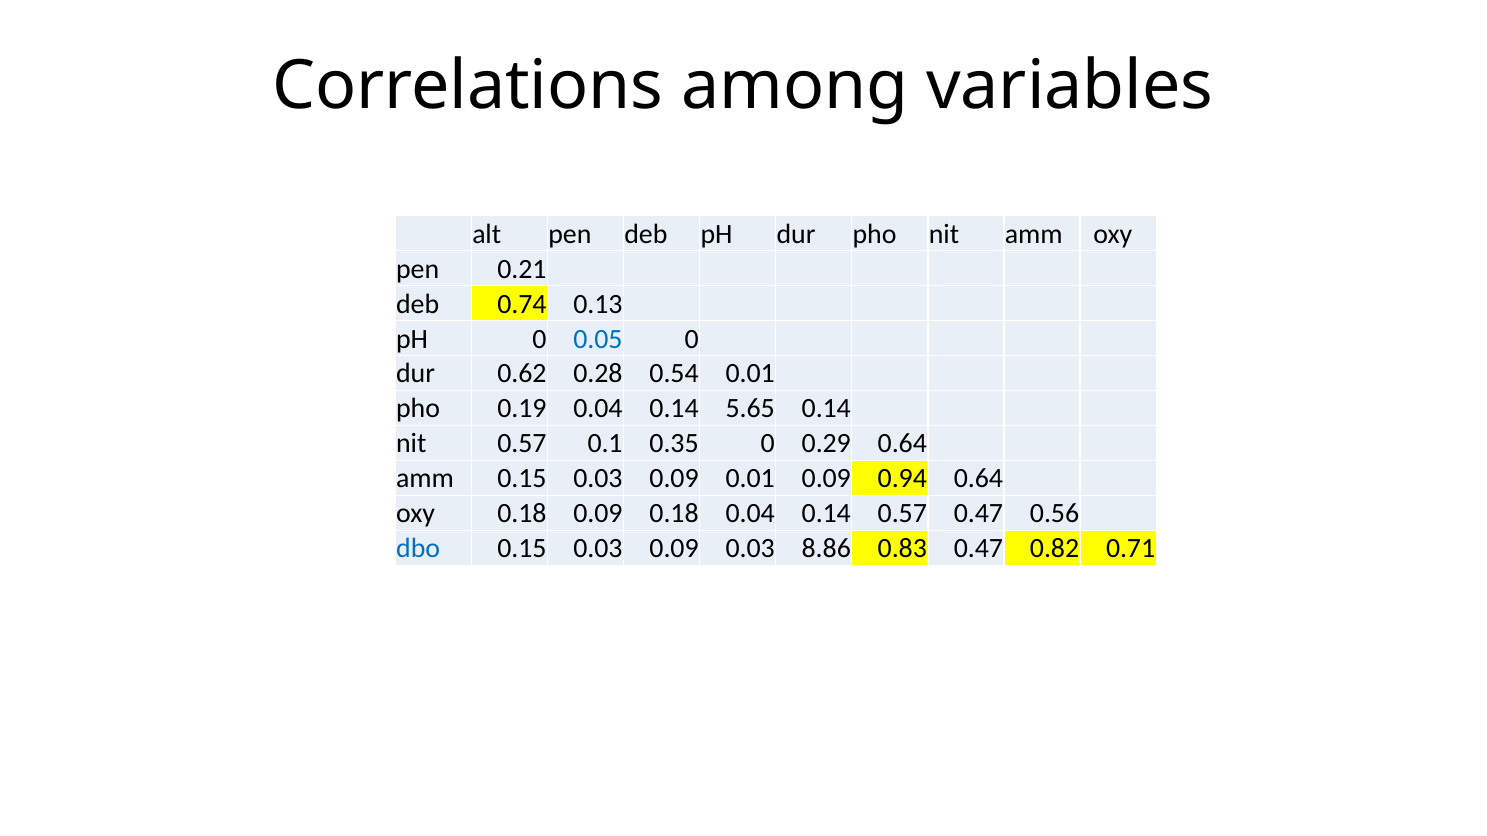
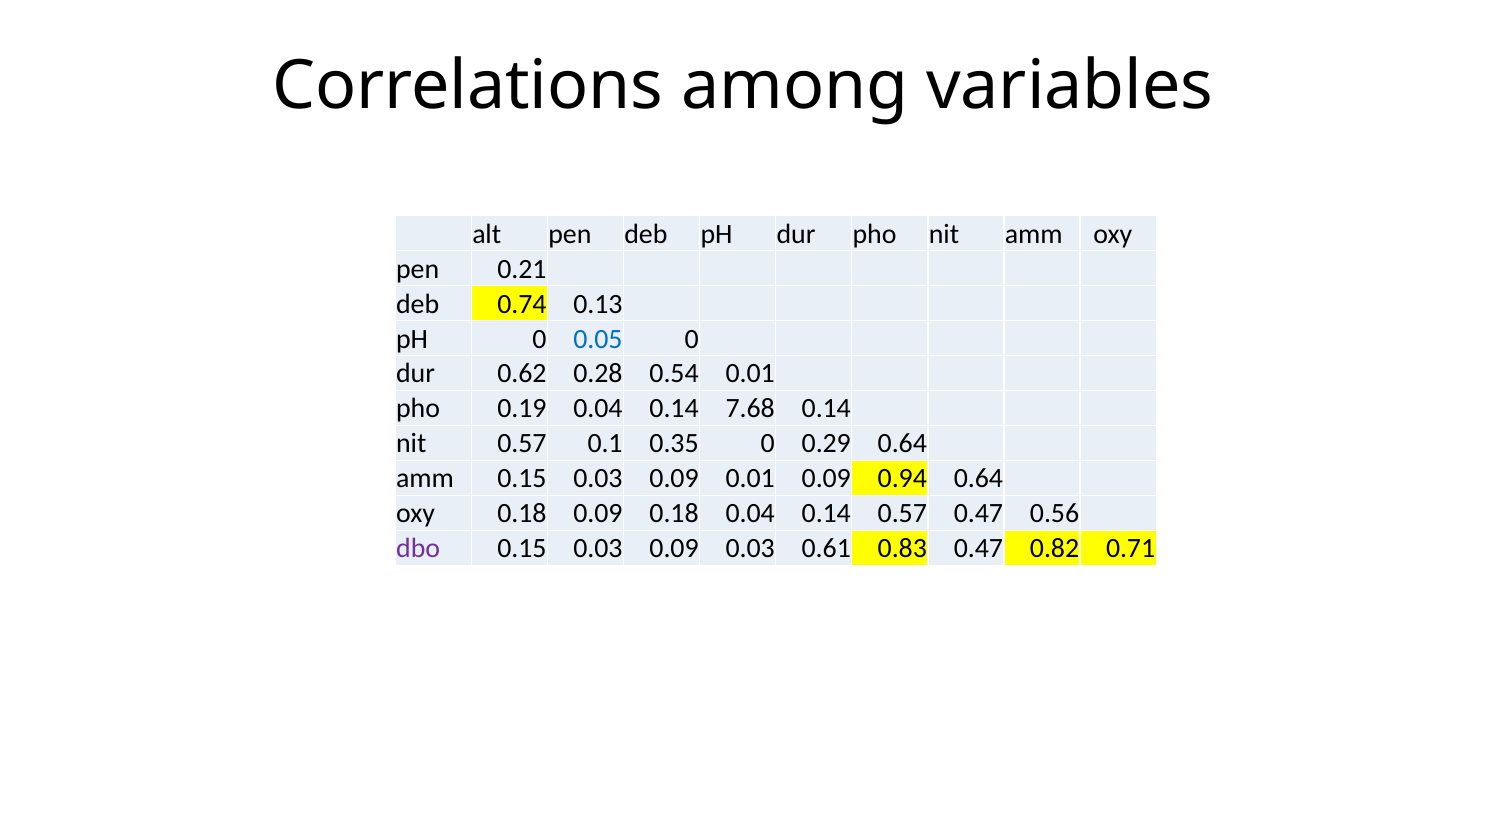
5.65: 5.65 -> 7.68
dbo colour: blue -> purple
8.86: 8.86 -> 0.61
